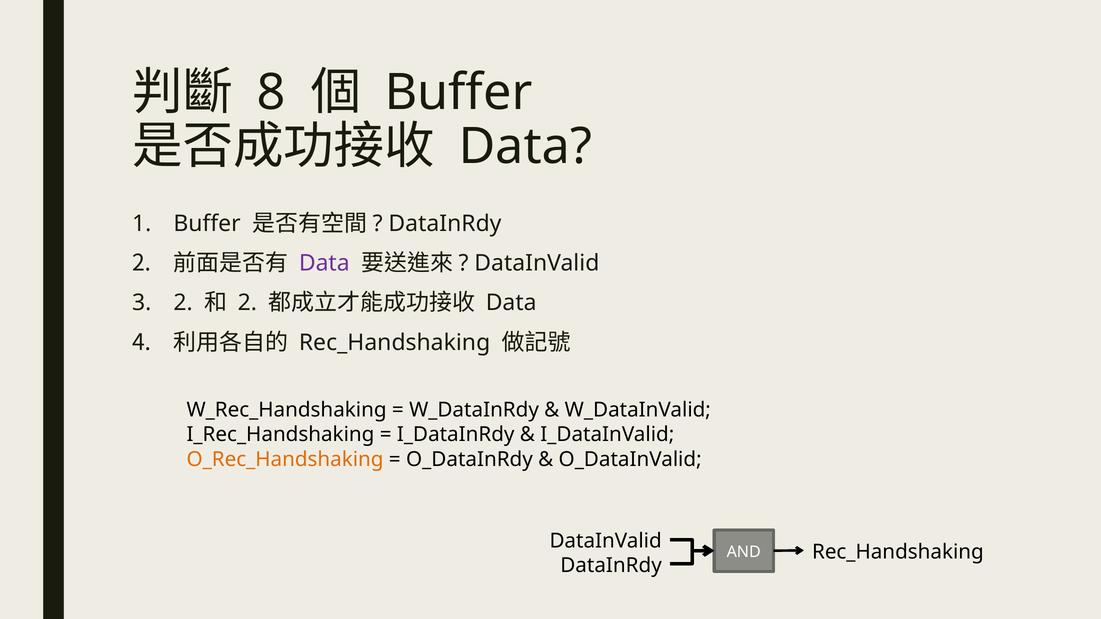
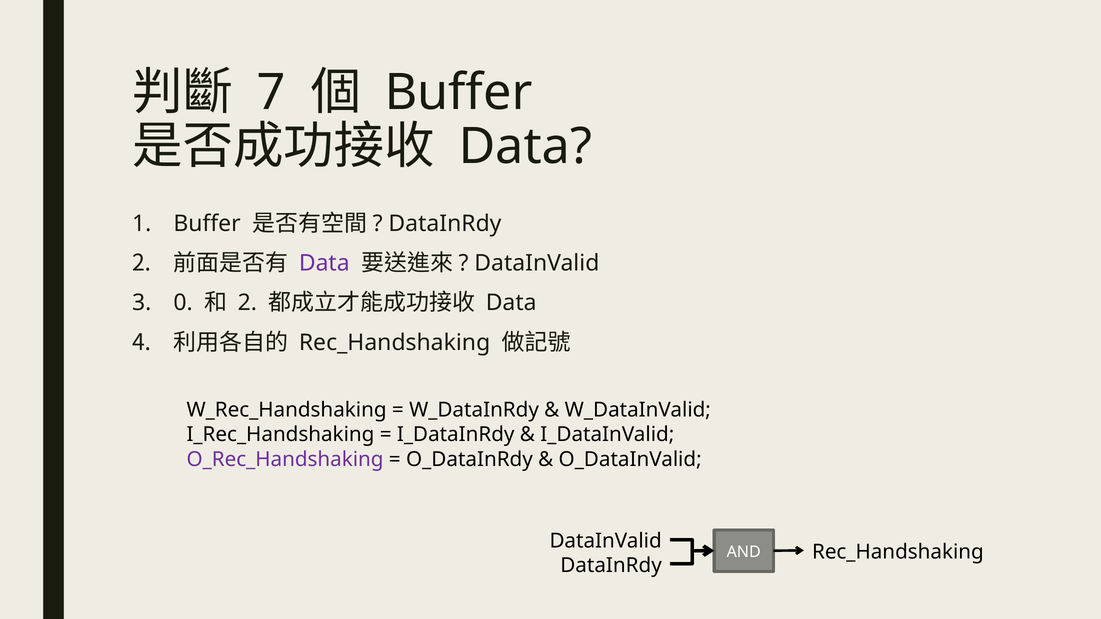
8: 8 -> 7
3 2: 2 -> 0
O_Rec_Handshaking colour: orange -> purple
